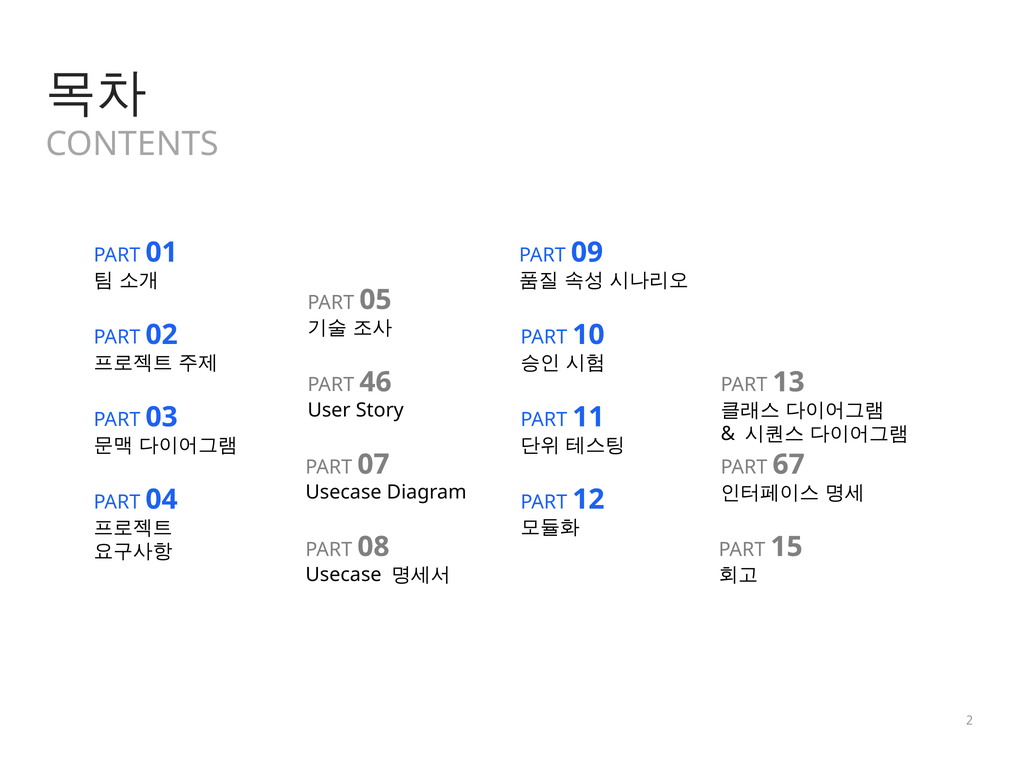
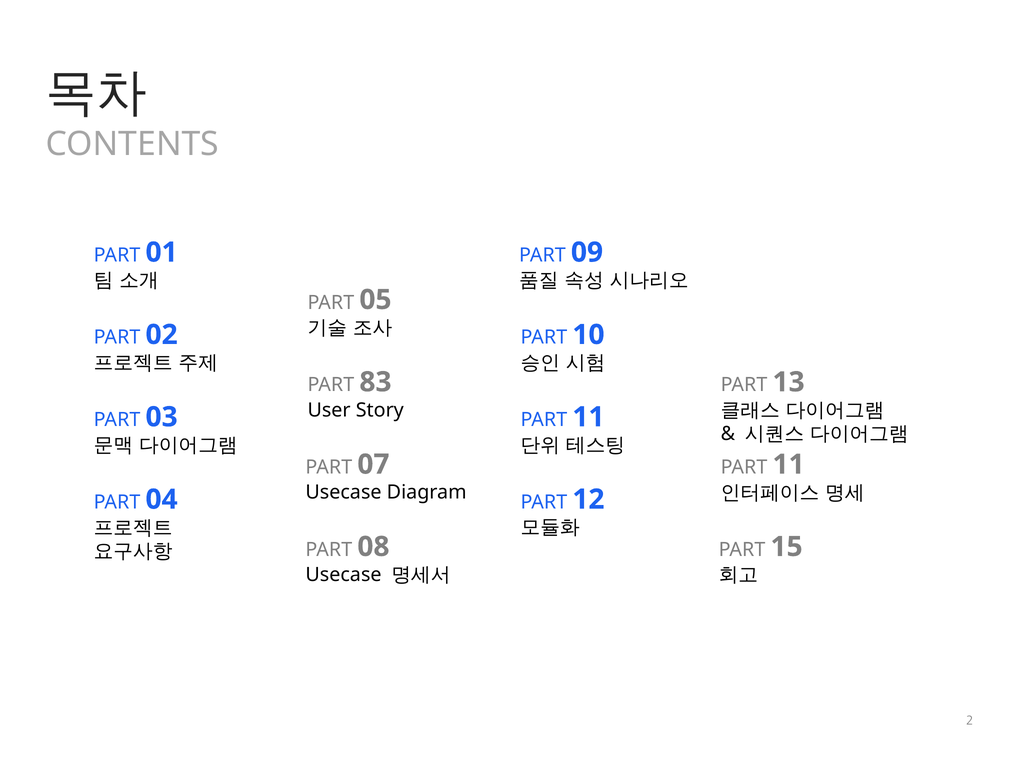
46: 46 -> 83
67 at (789, 465): 67 -> 11
